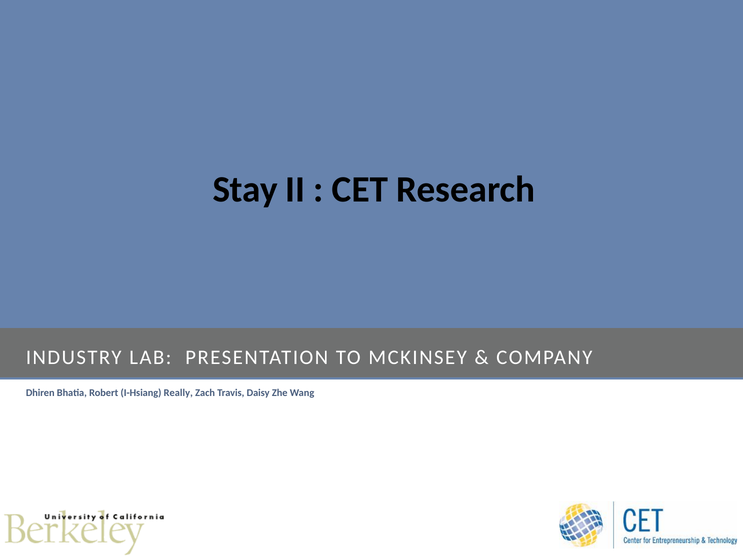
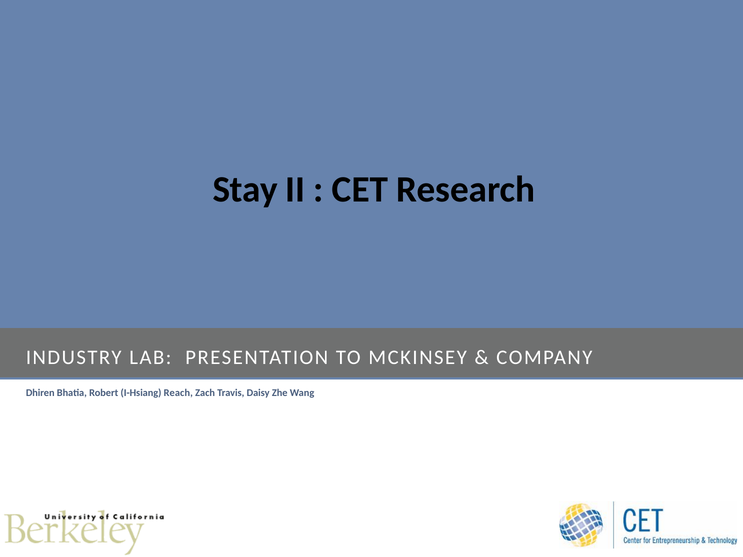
Really: Really -> Reach
